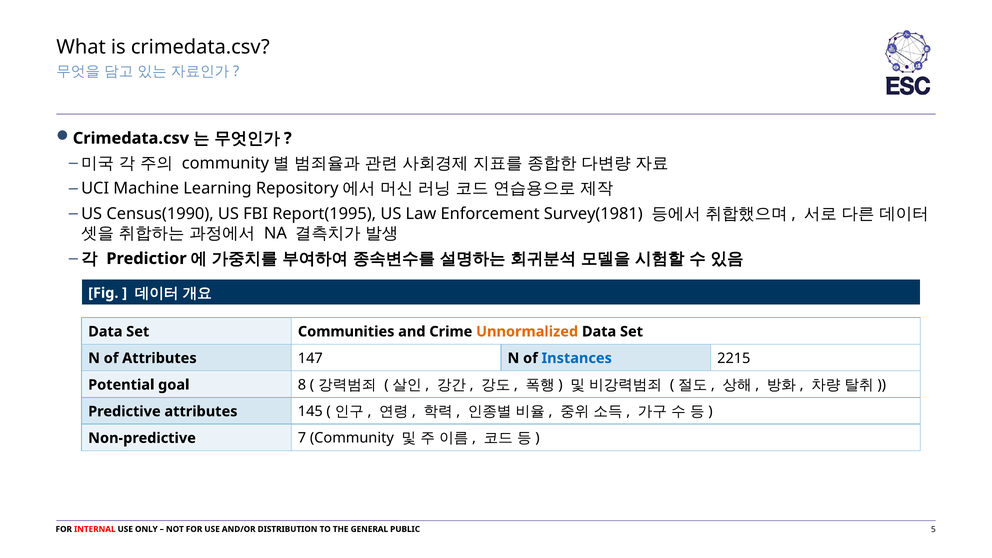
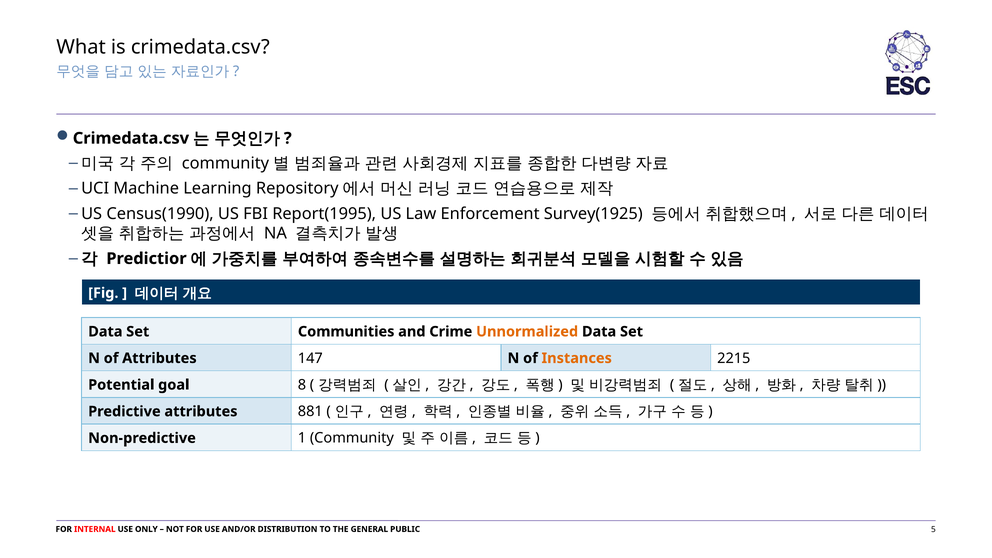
Survey(1981: Survey(1981 -> Survey(1925
Instances colour: blue -> orange
145: 145 -> 881
7: 7 -> 1
